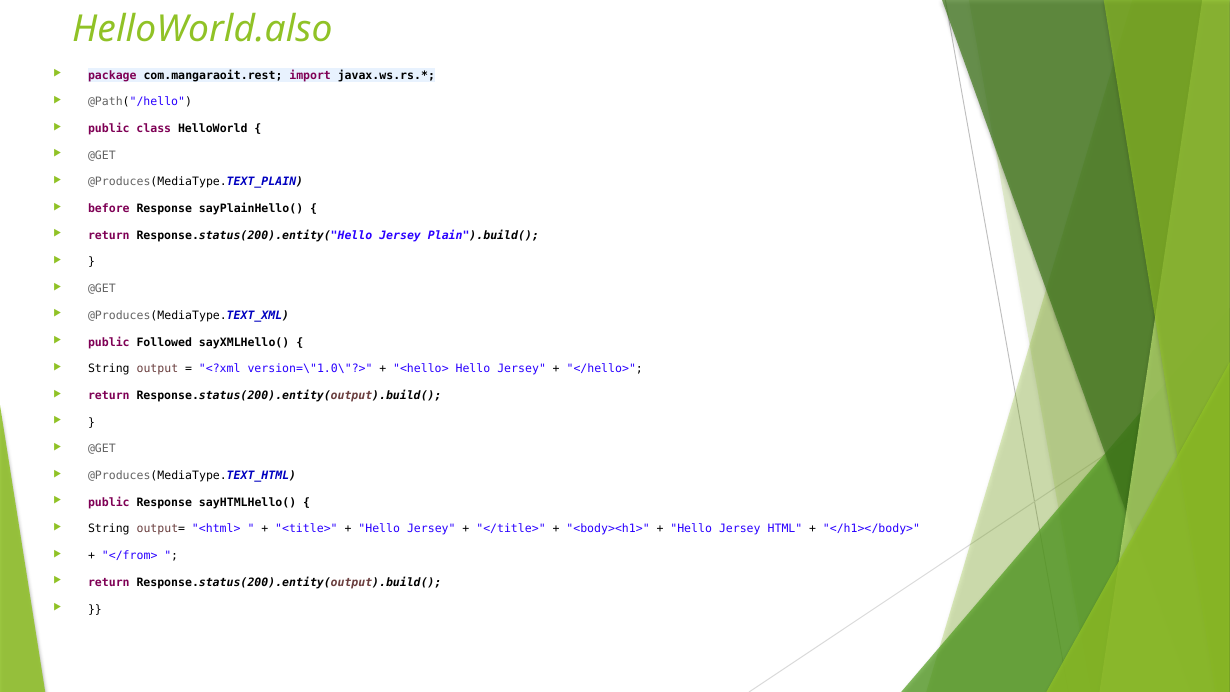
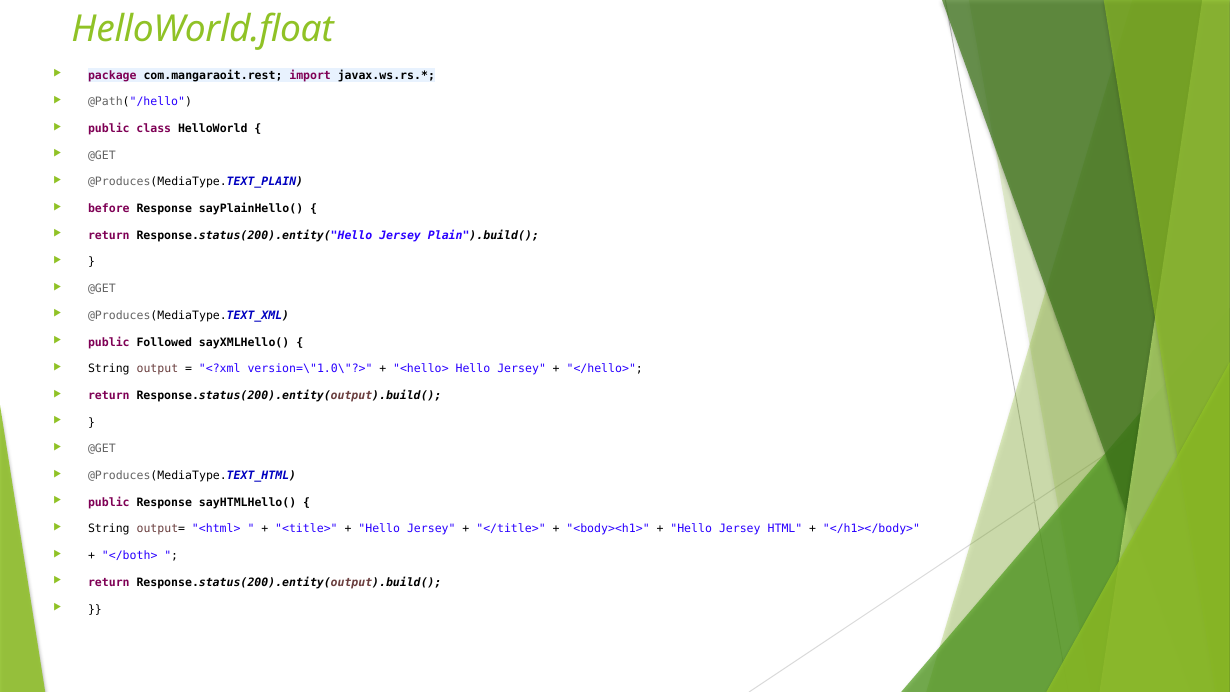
HelloWorld.also: HelloWorld.also -> HelloWorld.float
</from>: </from> -> </both>
